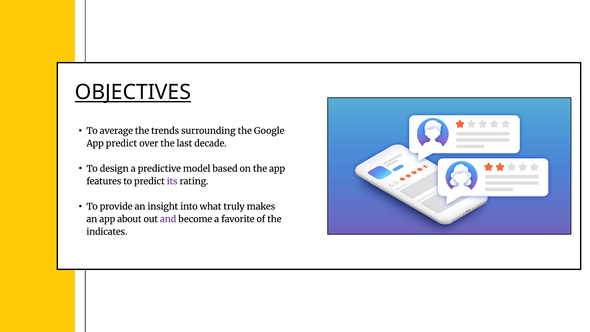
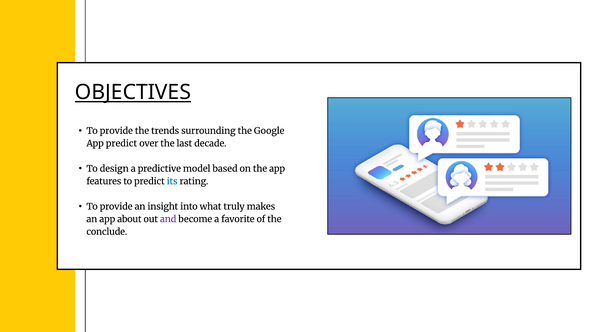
average at (116, 131): average -> provide
its colour: purple -> blue
indicates: indicates -> conclude
